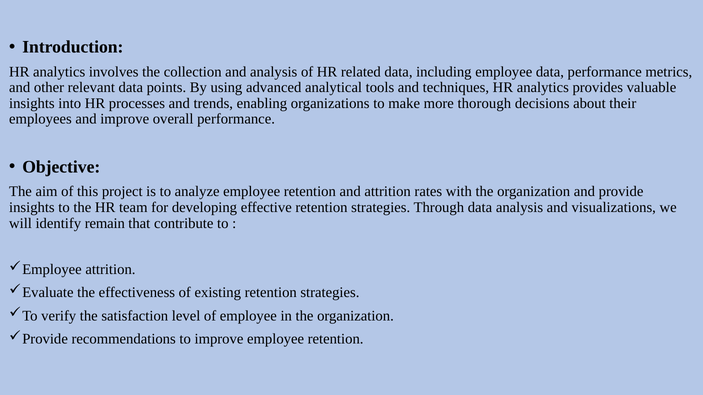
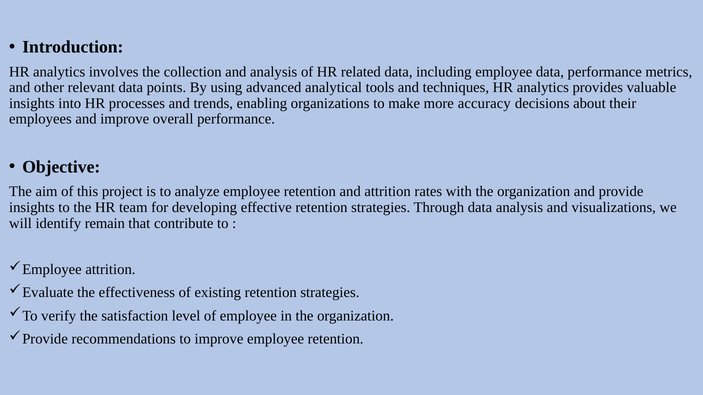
thorough: thorough -> accuracy
